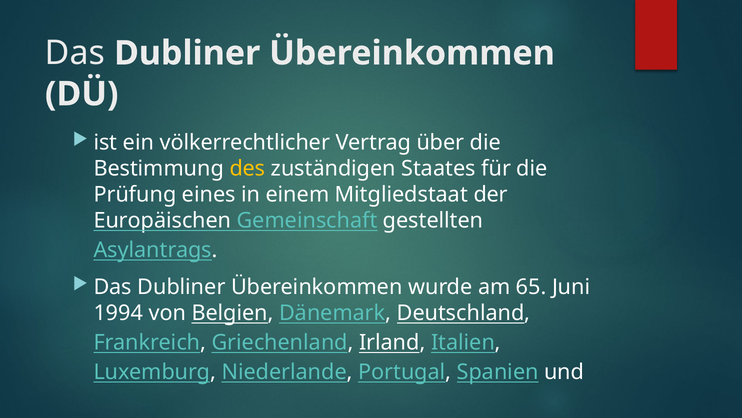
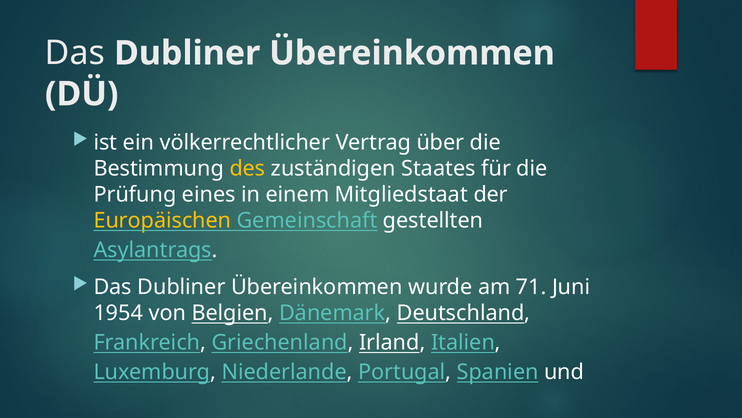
Europäischen colour: white -> yellow
65: 65 -> 71
1994: 1994 -> 1954
